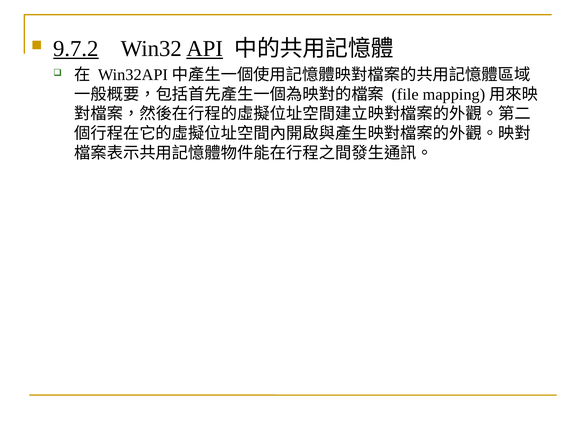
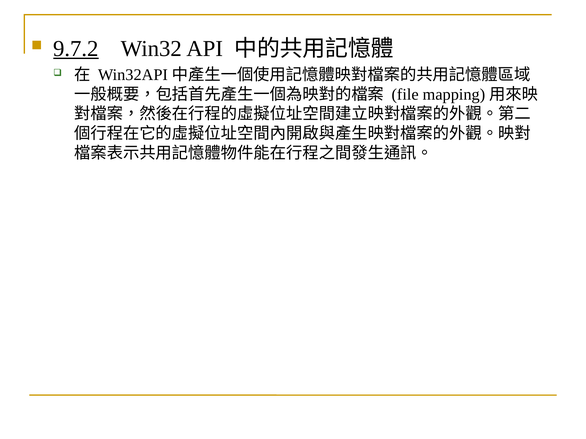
API underline: present -> none
